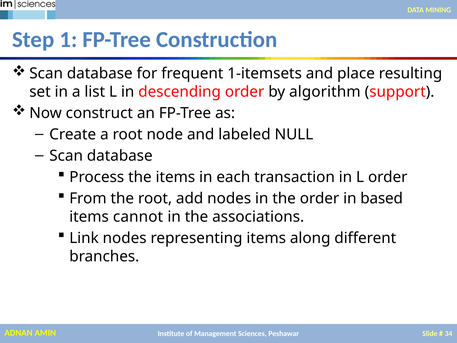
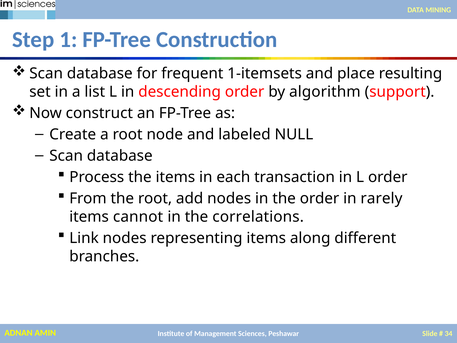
based: based -> rarely
associations: associations -> correlations
